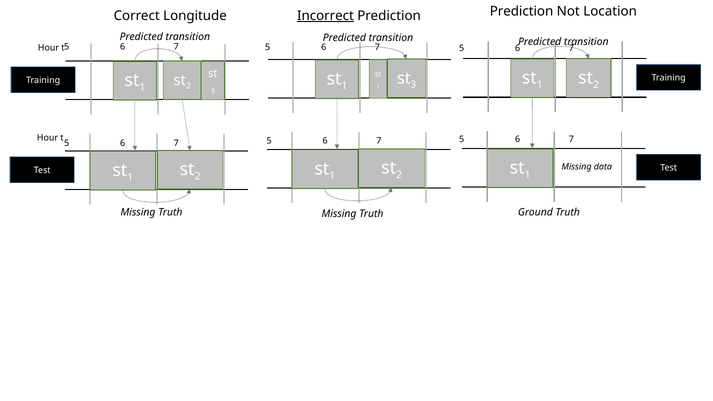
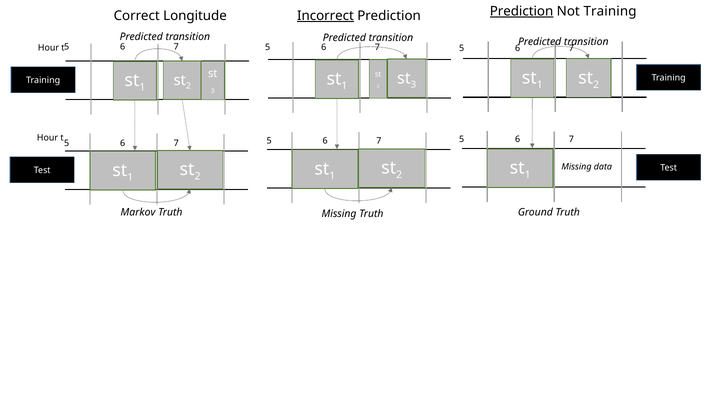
Prediction at (522, 11) underline: none -> present
Not Location: Location -> Training
Missing at (138, 212): Missing -> Markov
